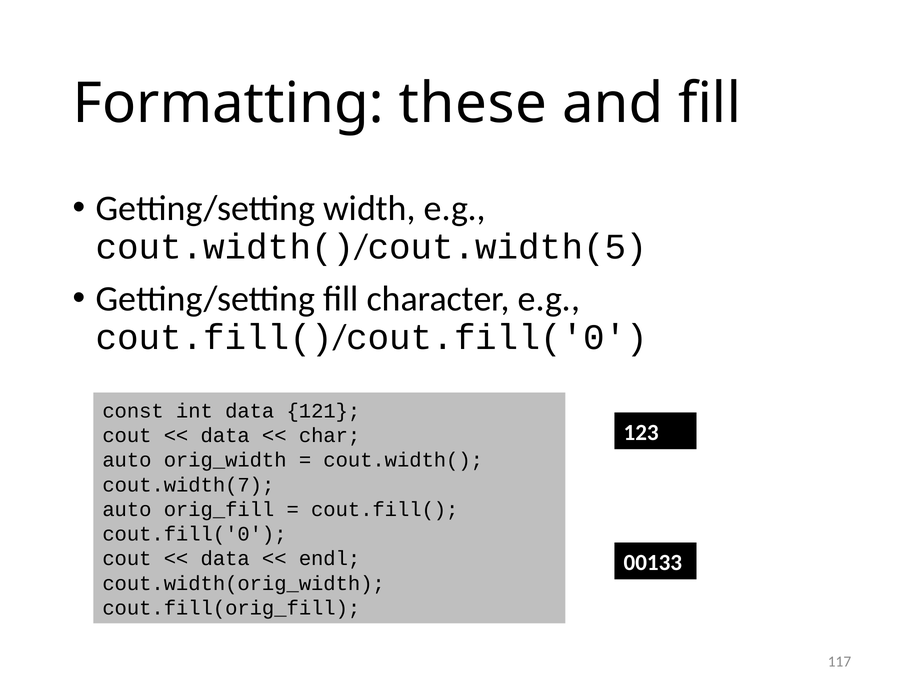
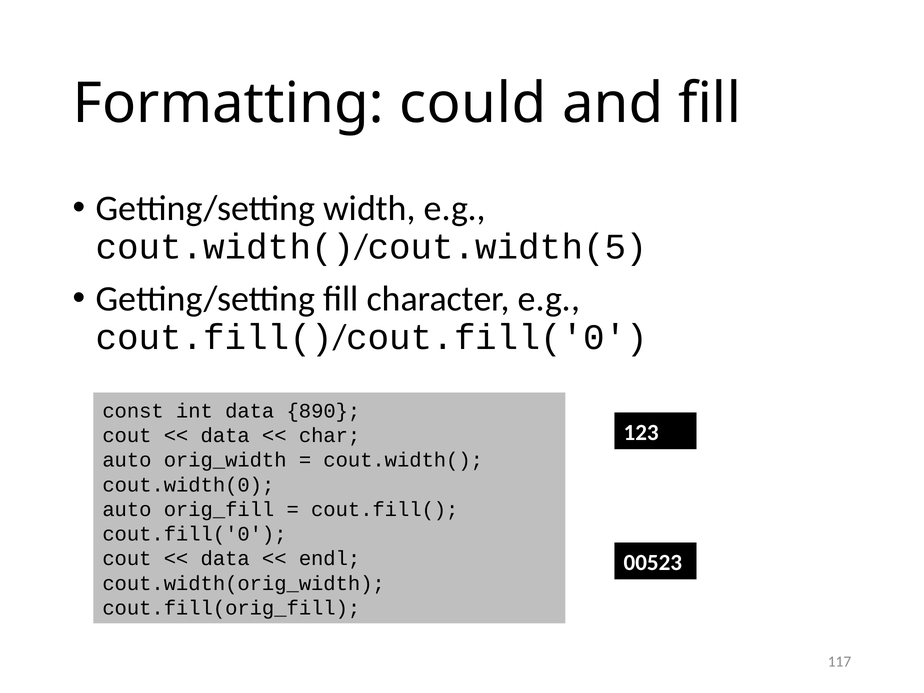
these: these -> could
121: 121 -> 890
cout.width(7: cout.width(7 -> cout.width(0
00133: 00133 -> 00523
